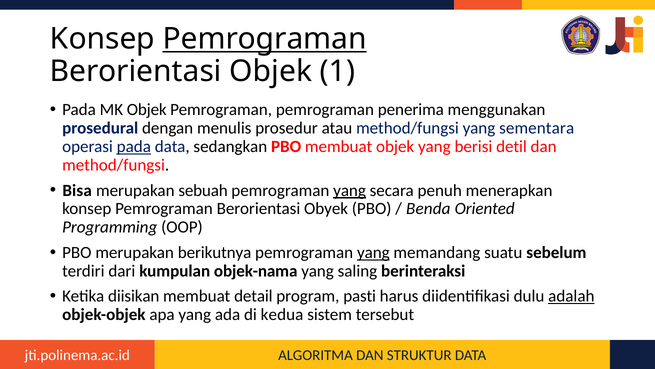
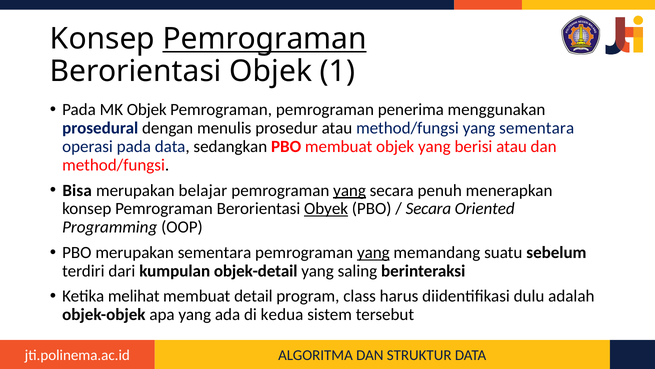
pada at (134, 146) underline: present -> none
berisi detil: detil -> atau
sebuah: sebuah -> belajar
Obyek underline: none -> present
Benda at (428, 209): Benda -> Secara
merupakan berikutnya: berikutnya -> sementara
objek-nama: objek-nama -> objek-detail
diisikan: diisikan -> melihat
pasti: pasti -> class
adalah underline: present -> none
